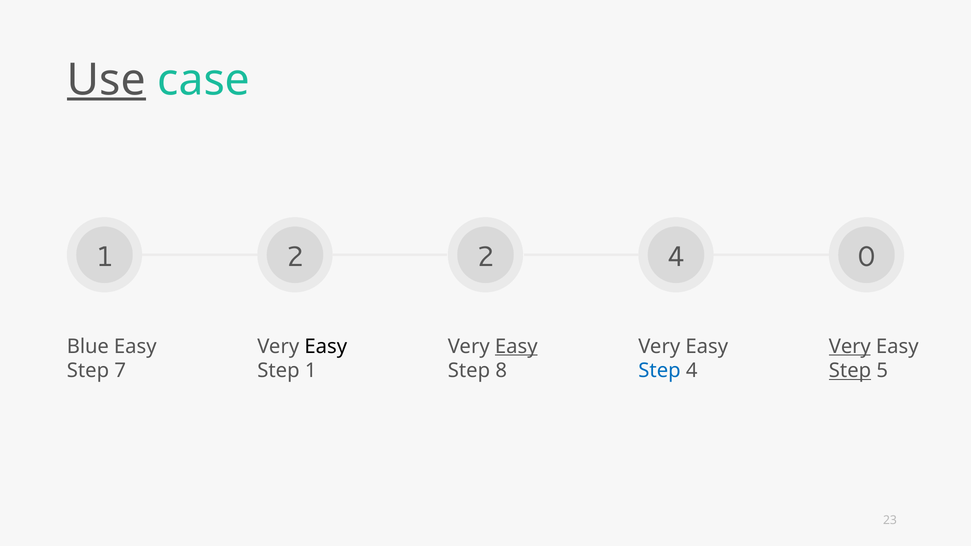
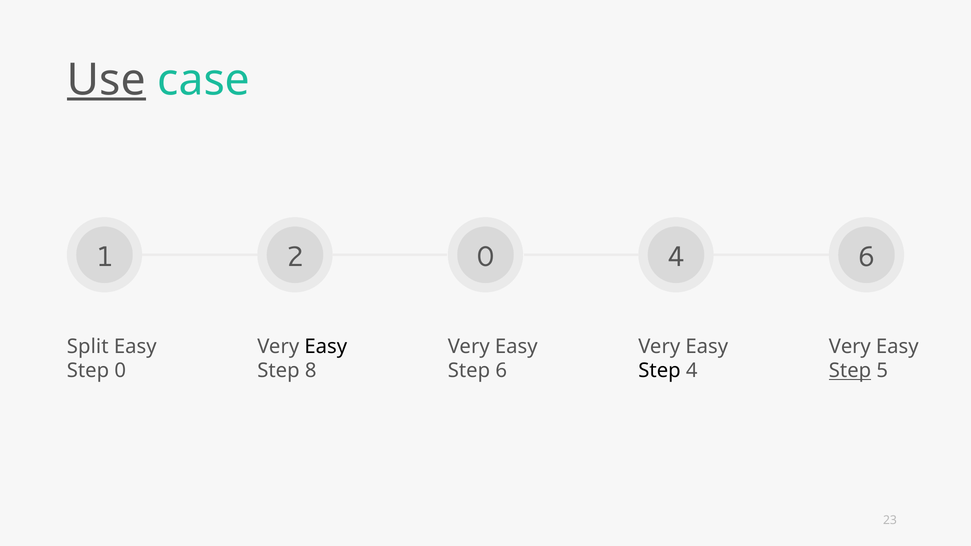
1 2: 2 -> 0
4 0: 0 -> 6
Blue: Blue -> Split
Easy at (516, 347) underline: present -> none
Very at (850, 347) underline: present -> none
Step 7: 7 -> 0
Step 1: 1 -> 8
Step 8: 8 -> 6
Step at (660, 371) colour: blue -> black
